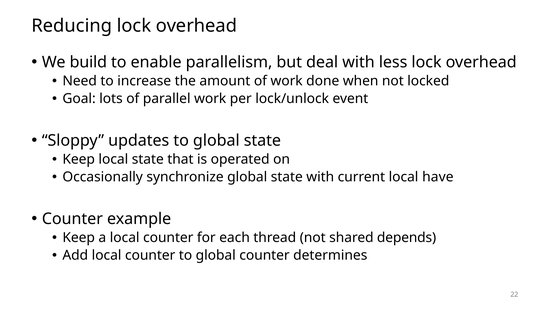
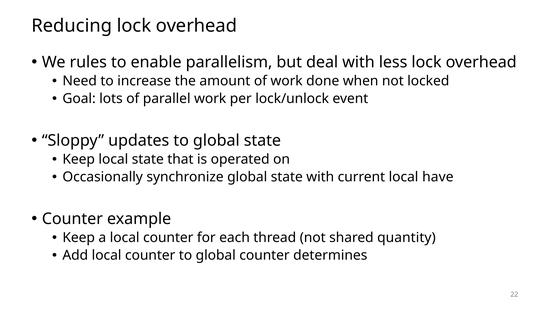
build: build -> rules
depends: depends -> quantity
